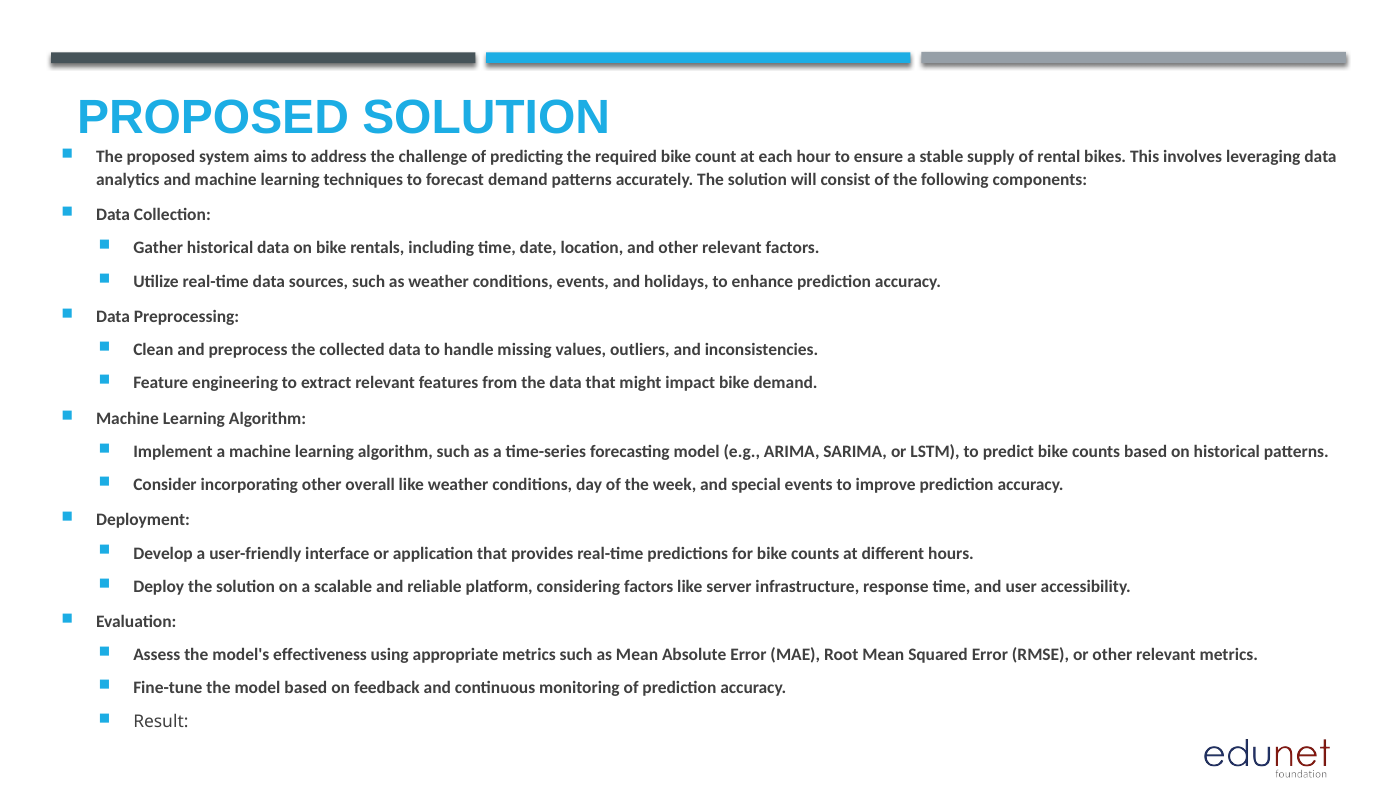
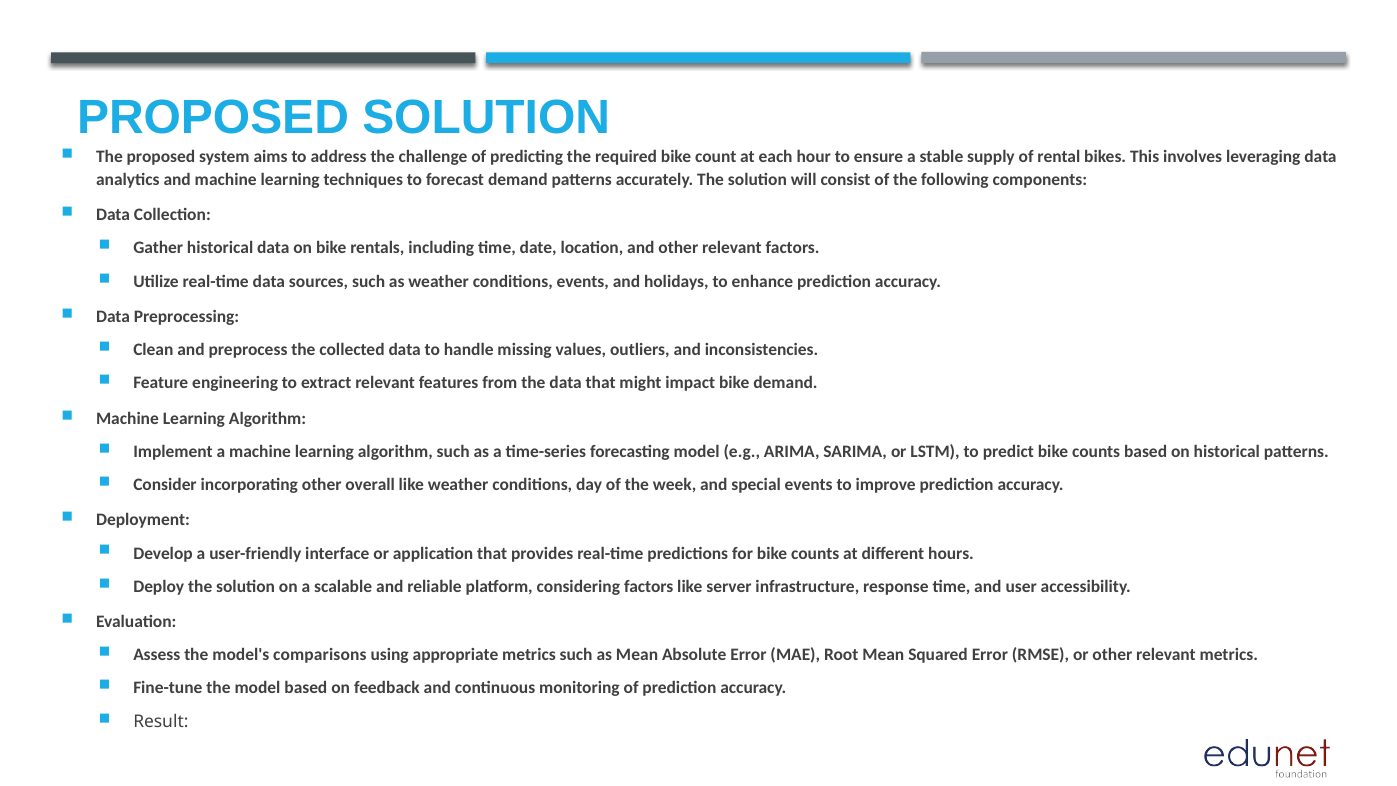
effectiveness: effectiveness -> comparisons
